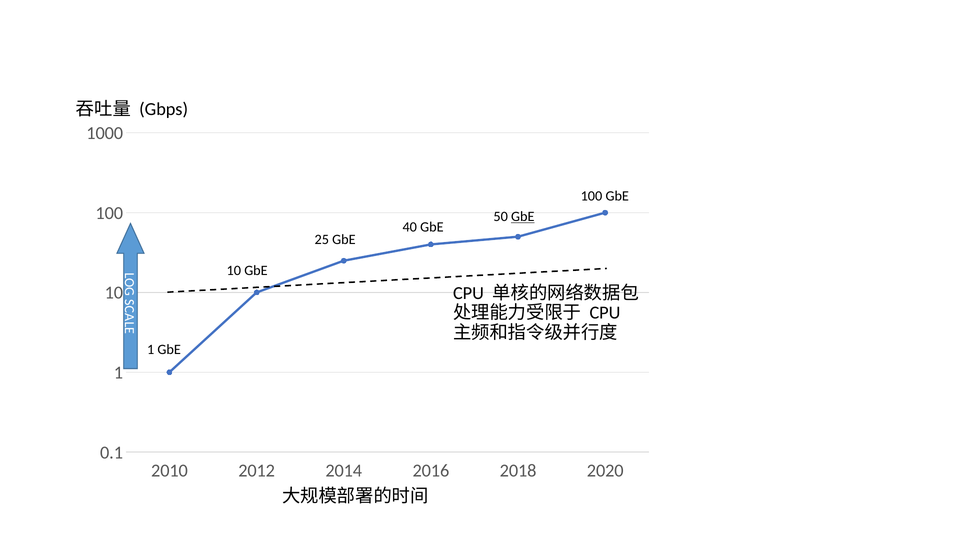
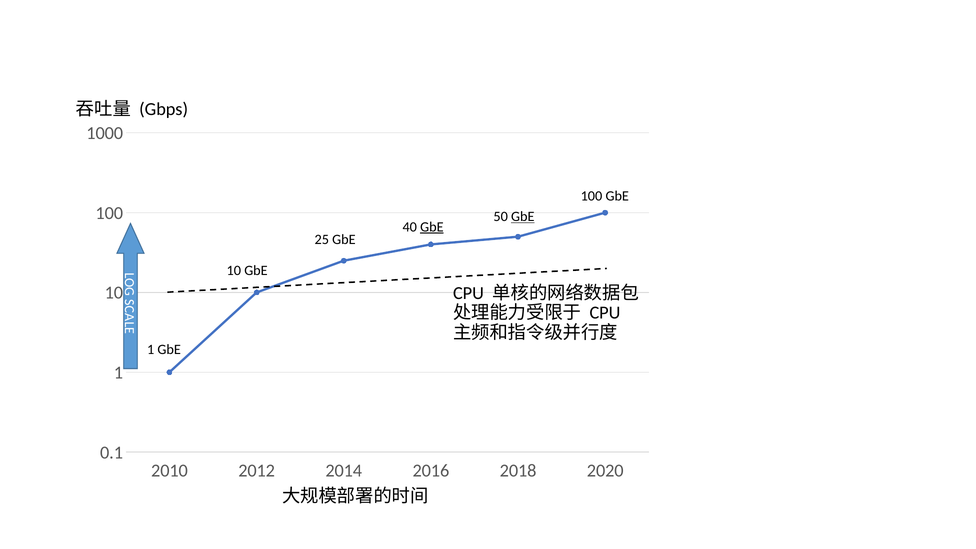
GbE at (432, 227) underline: none -> present
